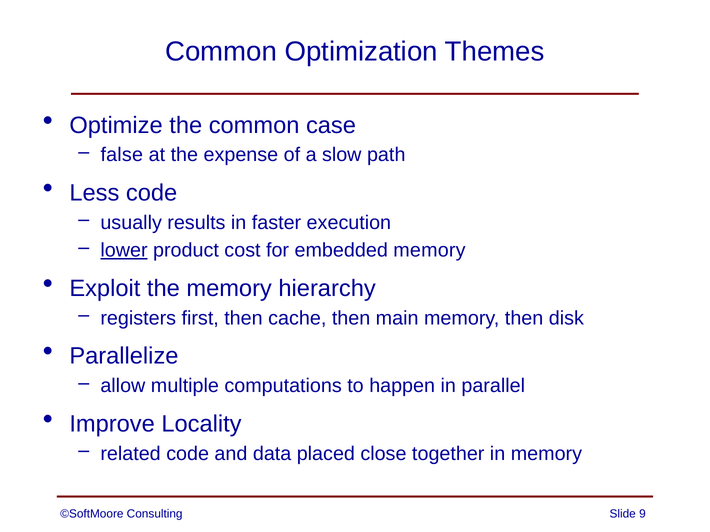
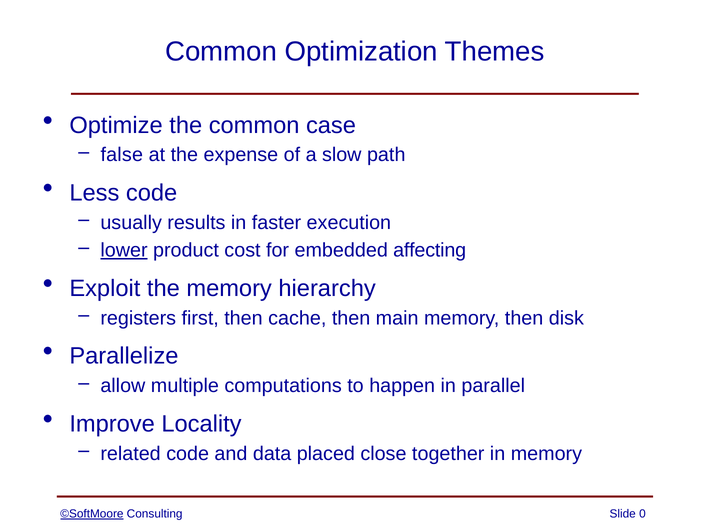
embedded memory: memory -> affecting
©SoftMoore underline: none -> present
9: 9 -> 0
